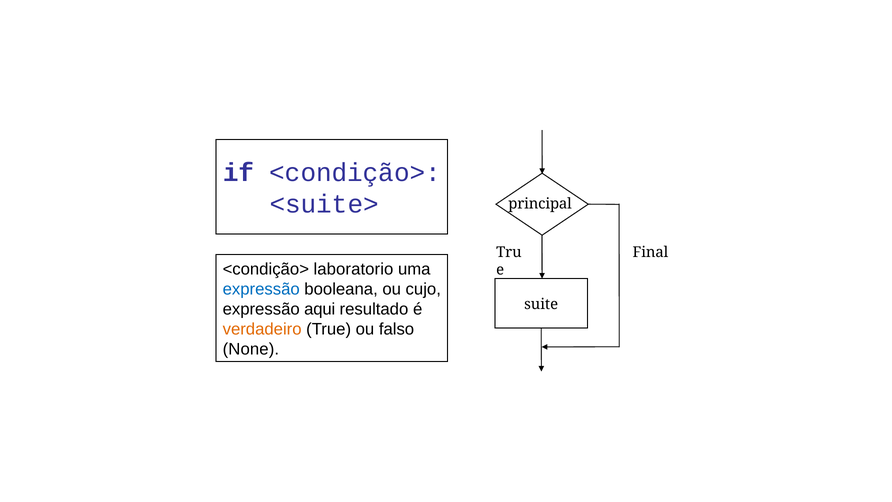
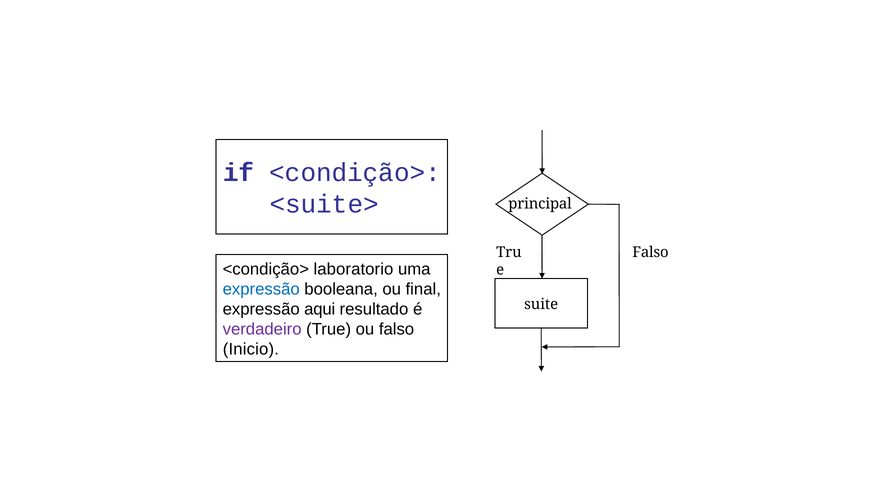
Final at (650, 252): Final -> Falso
cujo: cujo -> final
verdadeiro colour: orange -> purple
None: None -> Inicio
